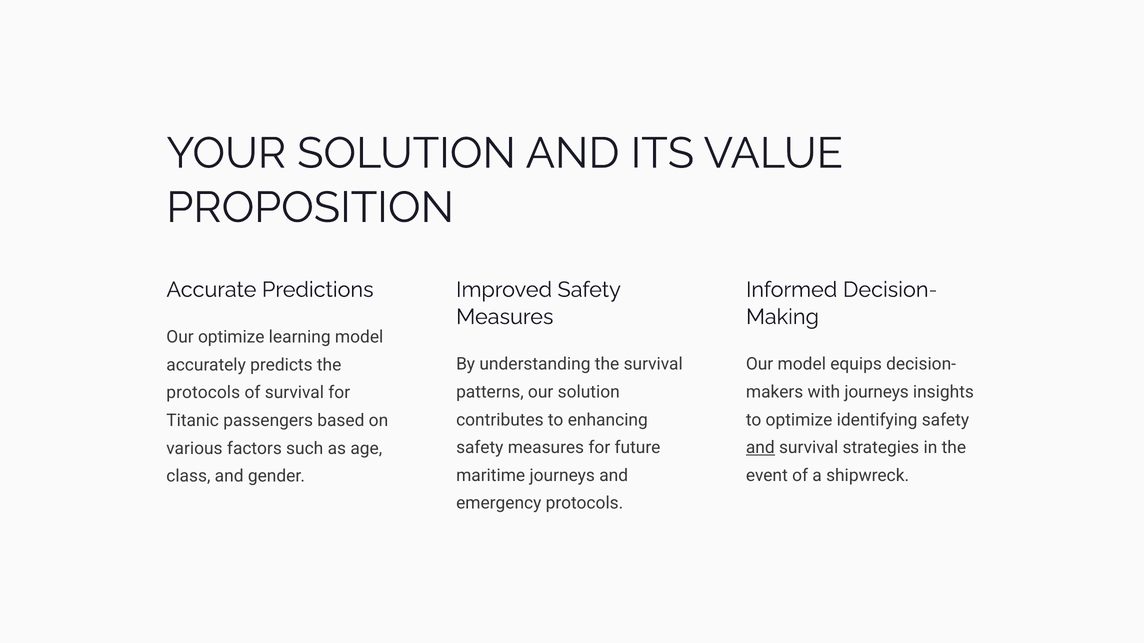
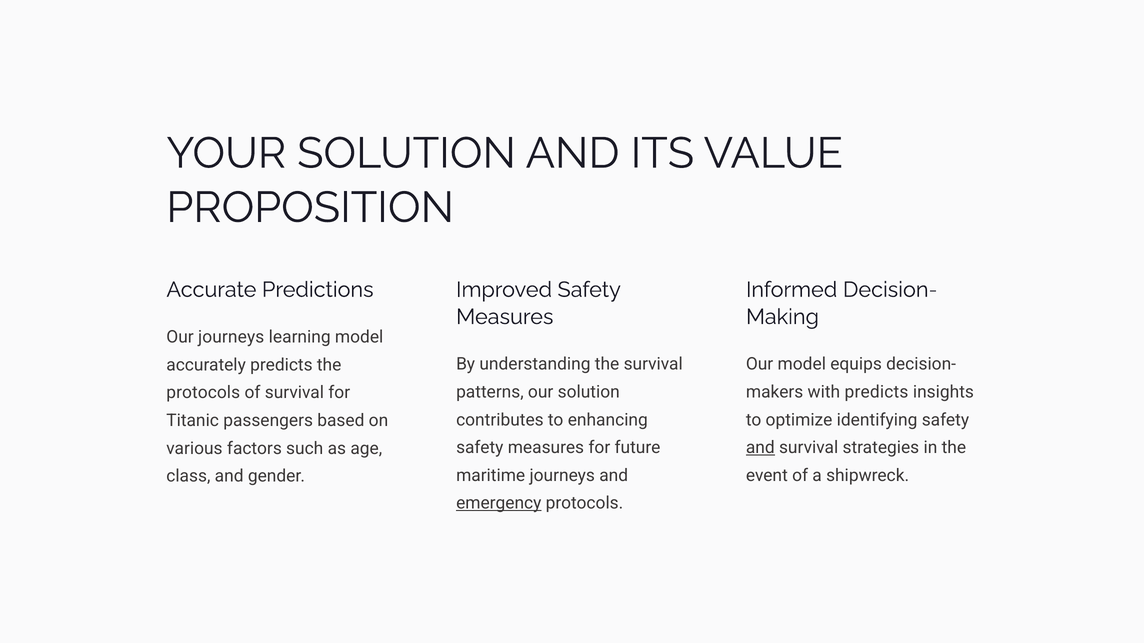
Our optimize: optimize -> journeys
with journeys: journeys -> predicts
emergency underline: none -> present
